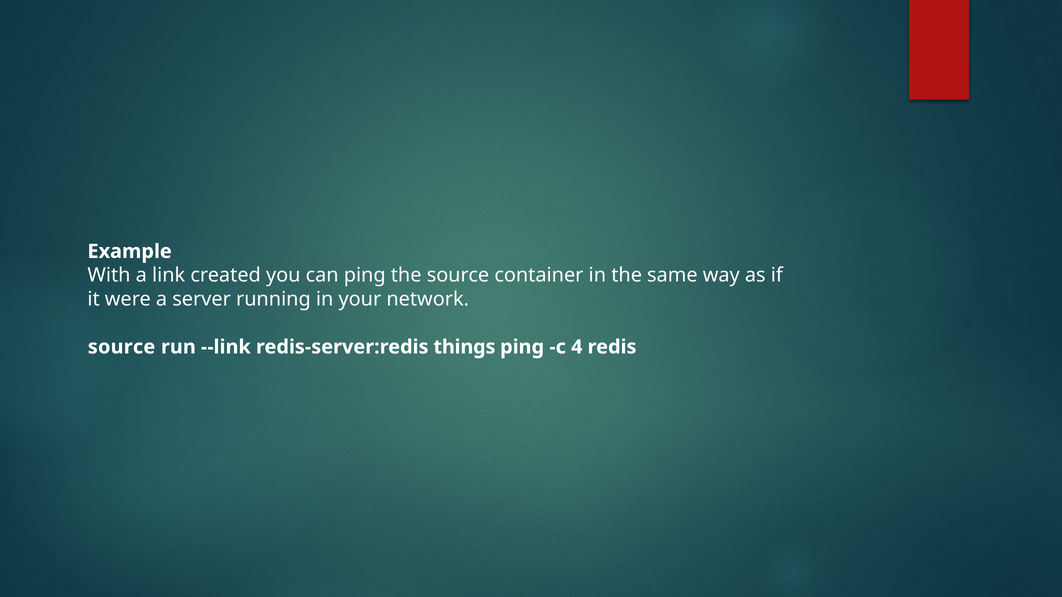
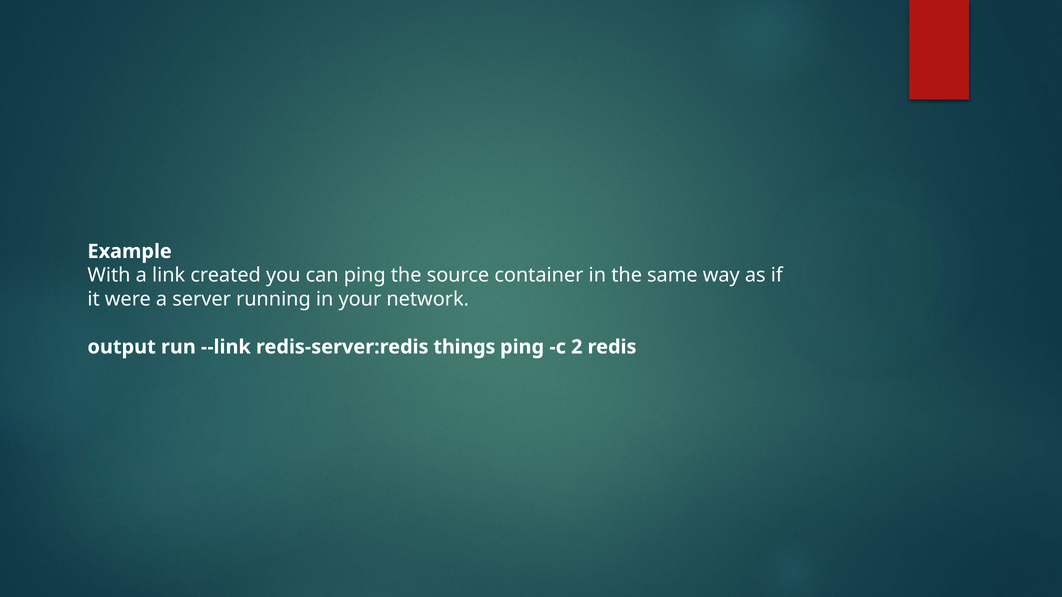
source at (122, 347): source -> output
4: 4 -> 2
